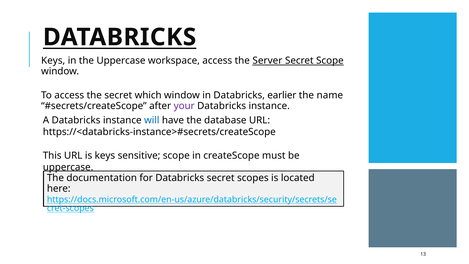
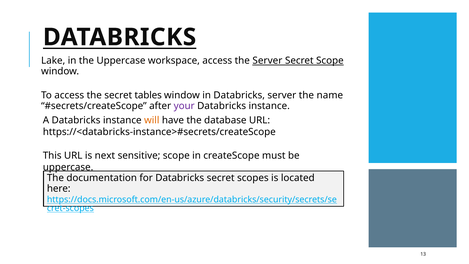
Keys at (53, 61): Keys -> Lake
which: which -> tables
Databricks earlier: earlier -> server
will colour: blue -> orange
is keys: keys -> next
